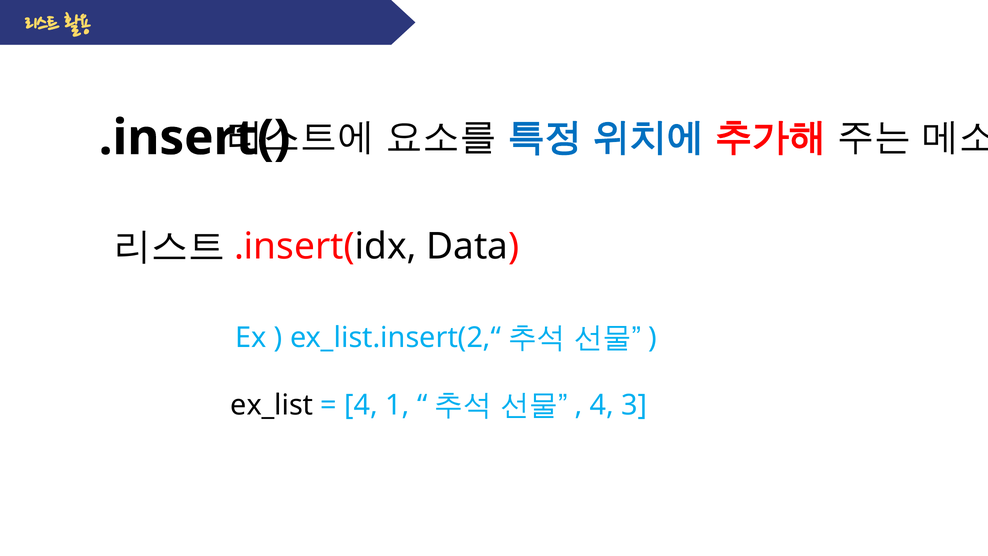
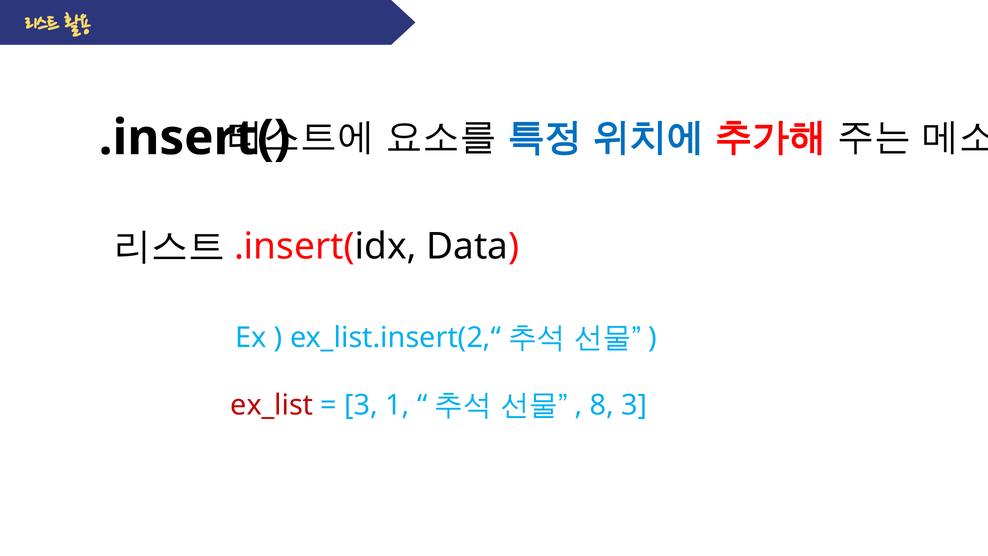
ex_list colour: black -> red
4 at (361, 405): 4 -> 3
4 at (602, 405): 4 -> 8
